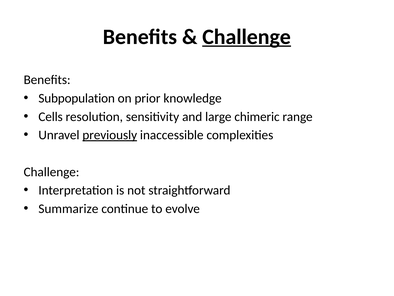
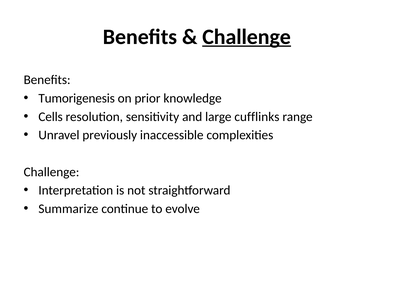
Subpopulation: Subpopulation -> Tumorigenesis
chimeric: chimeric -> cufflinks
previously underline: present -> none
